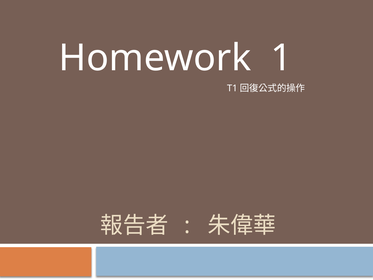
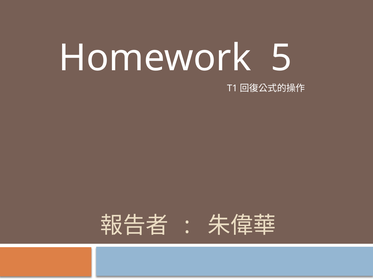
1: 1 -> 5
